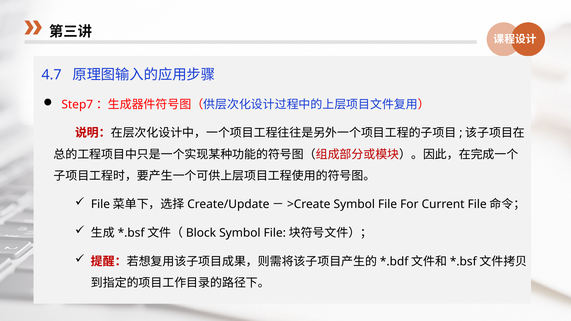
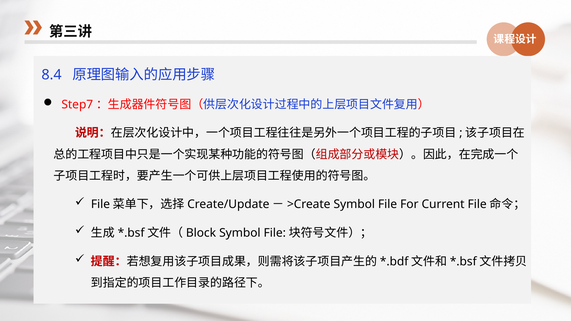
4.7: 4.7 -> 8.4
